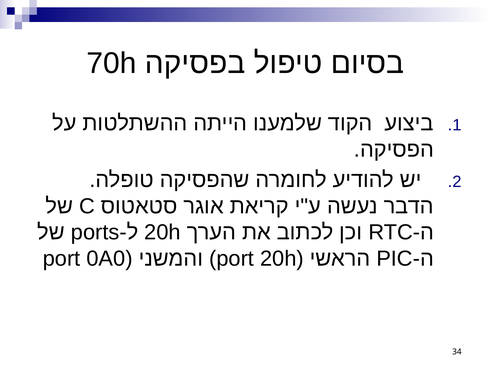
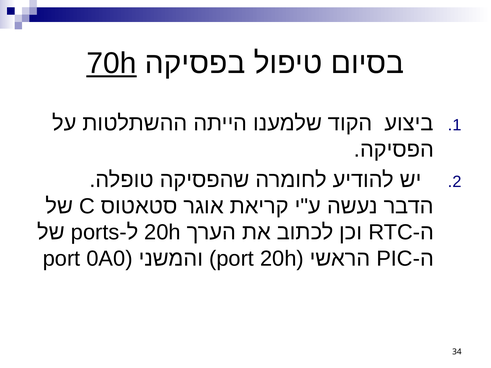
70h underline: none -> present
